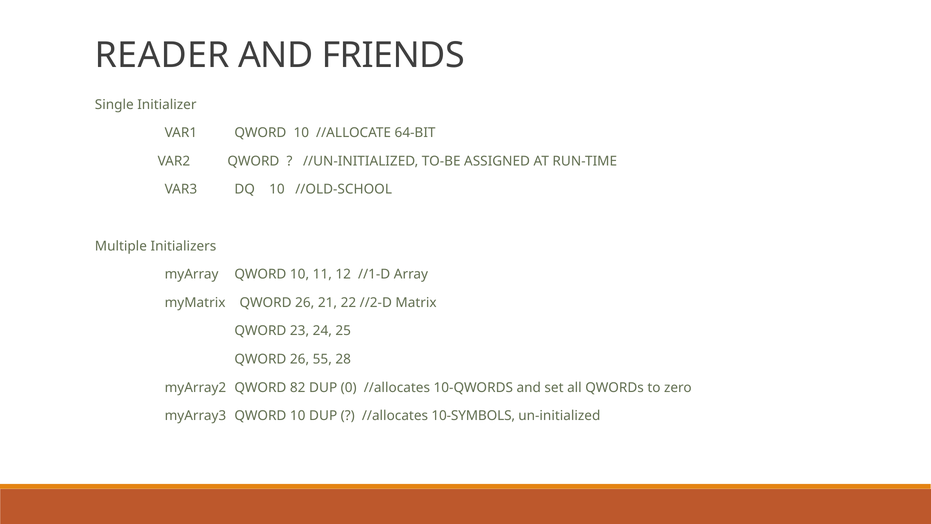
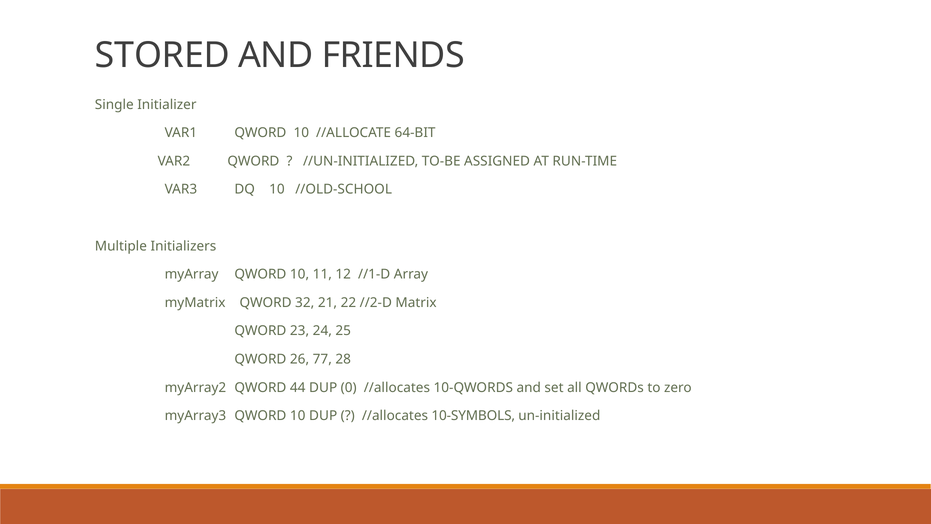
READER: READER -> STORED
myMatrix QWORD 26: 26 -> 32
55: 55 -> 77
82: 82 -> 44
